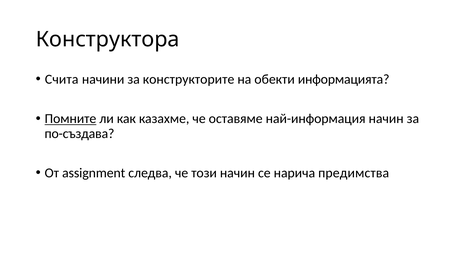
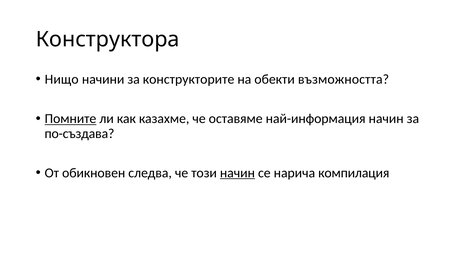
Счита: Счита -> Нищо
информацията: информацията -> възможността
assignment: assignment -> обикновен
начин at (237, 173) underline: none -> present
предимства: предимства -> компилация
